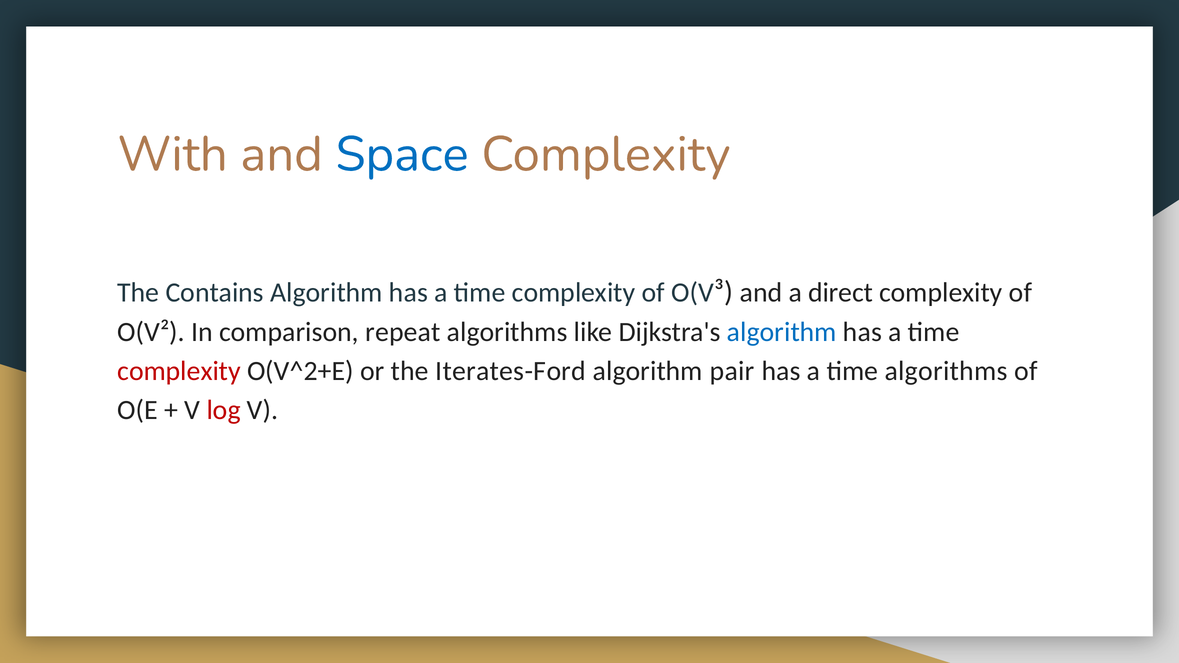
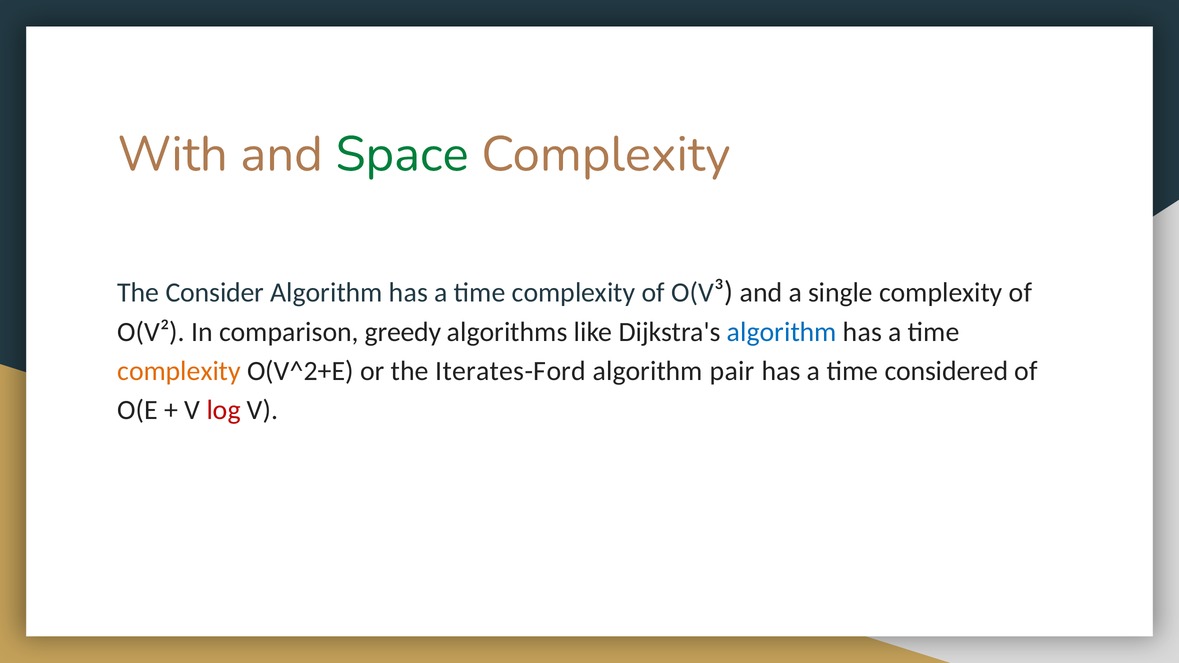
Space colour: blue -> green
Contains: Contains -> Consider
direct: direct -> single
repeat: repeat -> greedy
complexity at (179, 371) colour: red -> orange
time algorithms: algorithms -> considered
